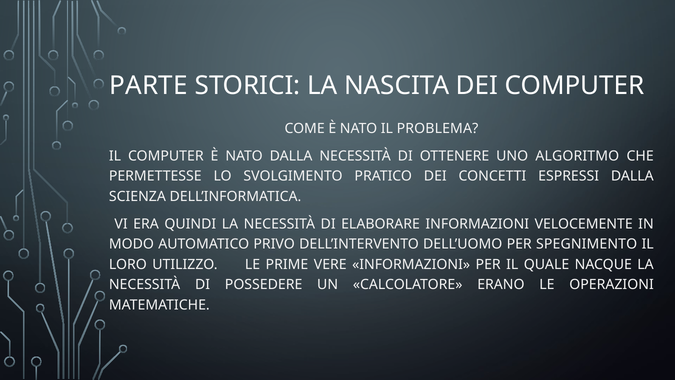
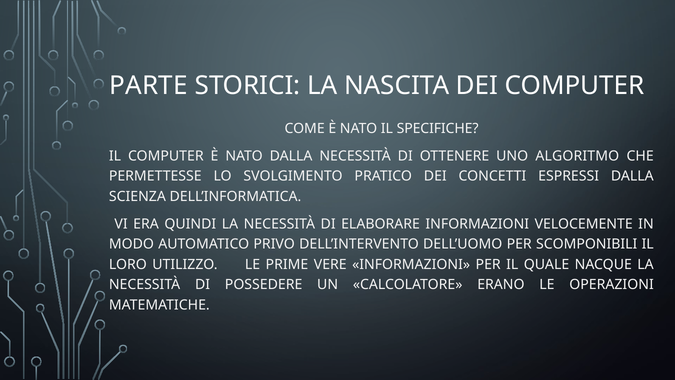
PROBLEMA: PROBLEMA -> SPECIFICHE
SPEGNIMENTO: SPEGNIMENTO -> SCOMPONIBILI
